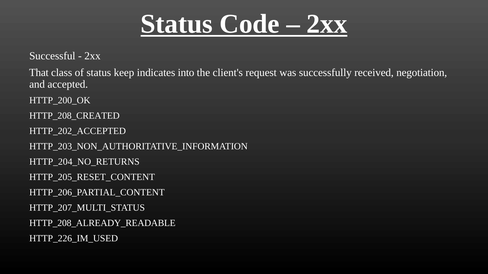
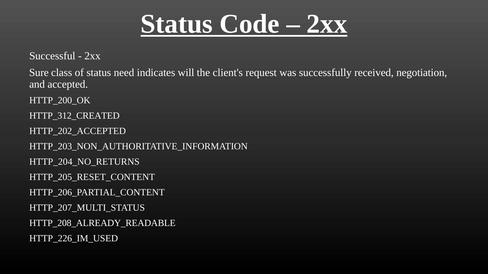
That: That -> Sure
keep: keep -> need
into: into -> will
HTTP_208_CREATED: HTTP_208_CREATED -> HTTP_312_CREATED
